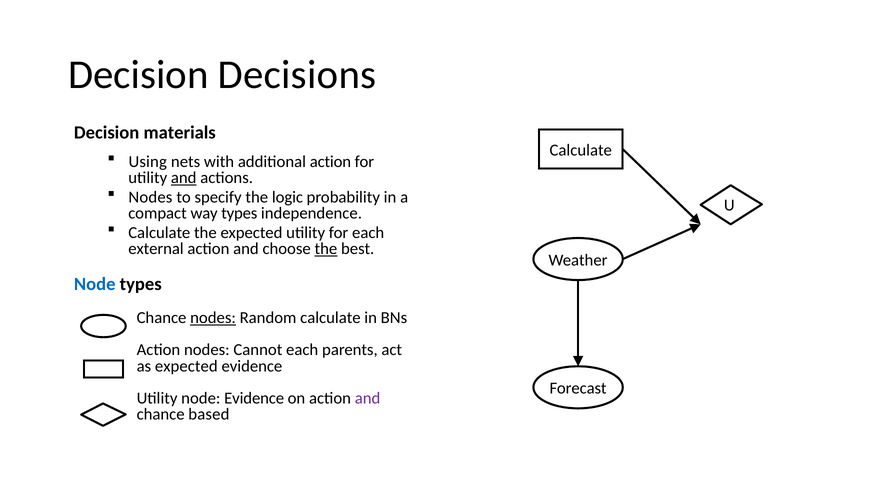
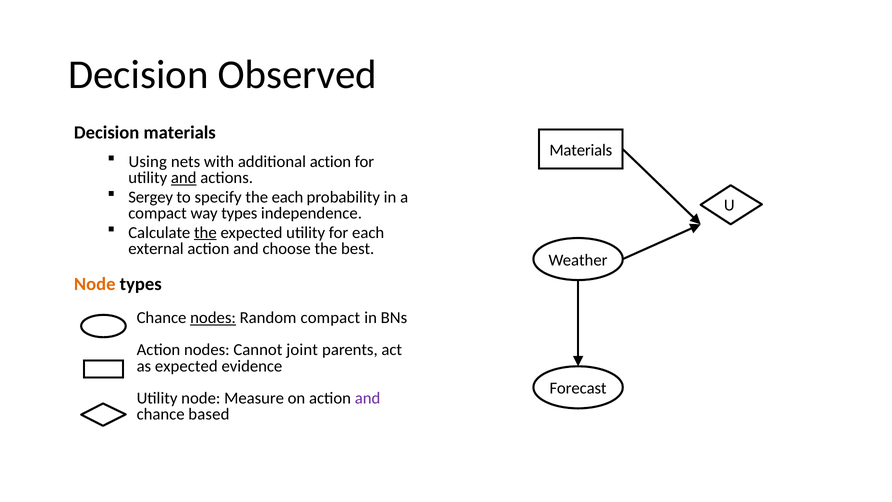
Decisions: Decisions -> Observed
Calculate at (581, 150): Calculate -> Materials
Nodes at (150, 197): Nodes -> Sergey
the logic: logic -> each
the at (205, 232) underline: none -> present
the at (326, 248) underline: present -> none
Node at (95, 284) colour: blue -> orange
Random calculate: calculate -> compact
Cannot each: each -> joint
node Evidence: Evidence -> Measure
